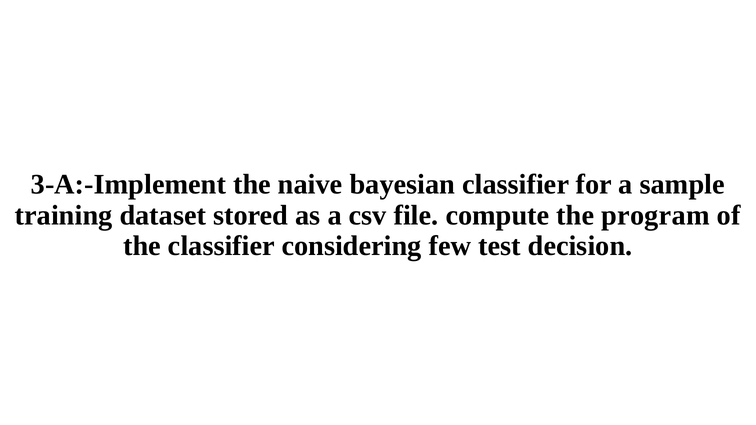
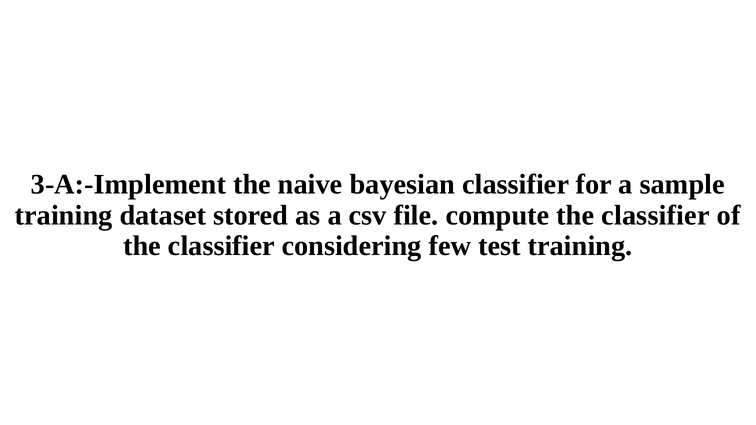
compute the program: program -> classifier
test decision: decision -> training
